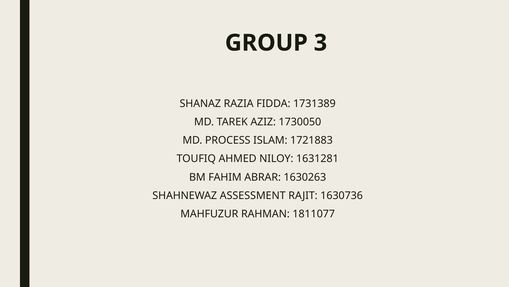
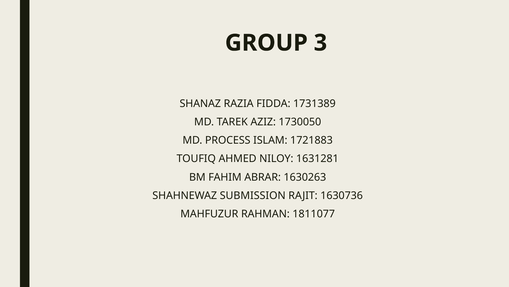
ASSESSMENT: ASSESSMENT -> SUBMISSION
